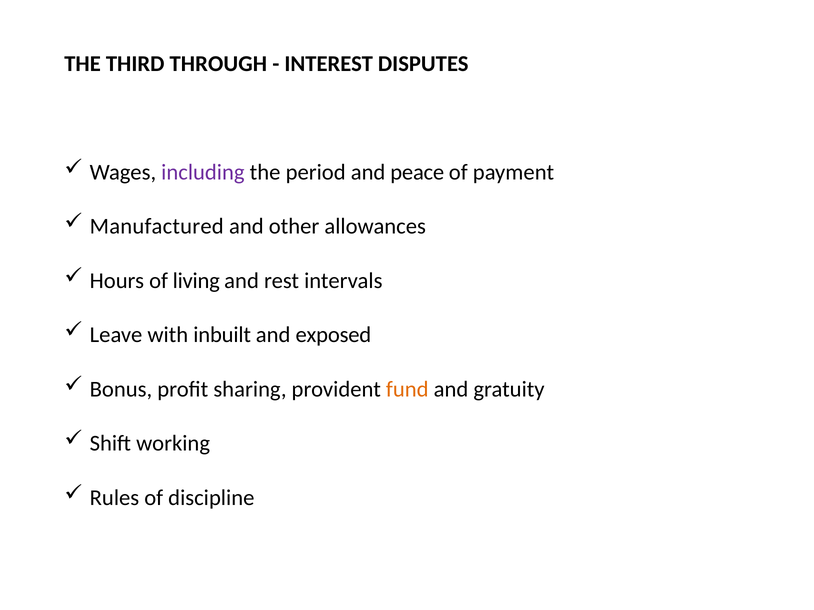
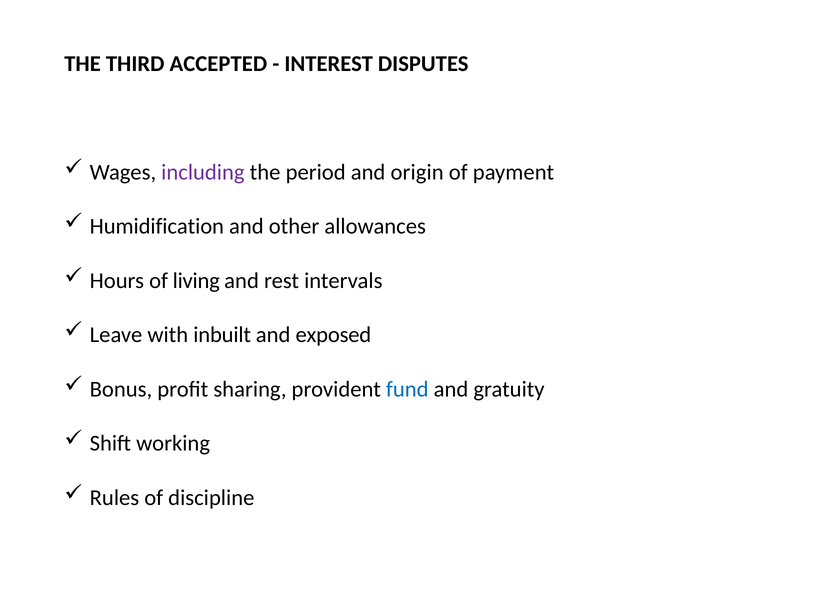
THROUGH: THROUGH -> ACCEPTED
peace: peace -> origin
Manufactured: Manufactured -> Humidification
fund colour: orange -> blue
